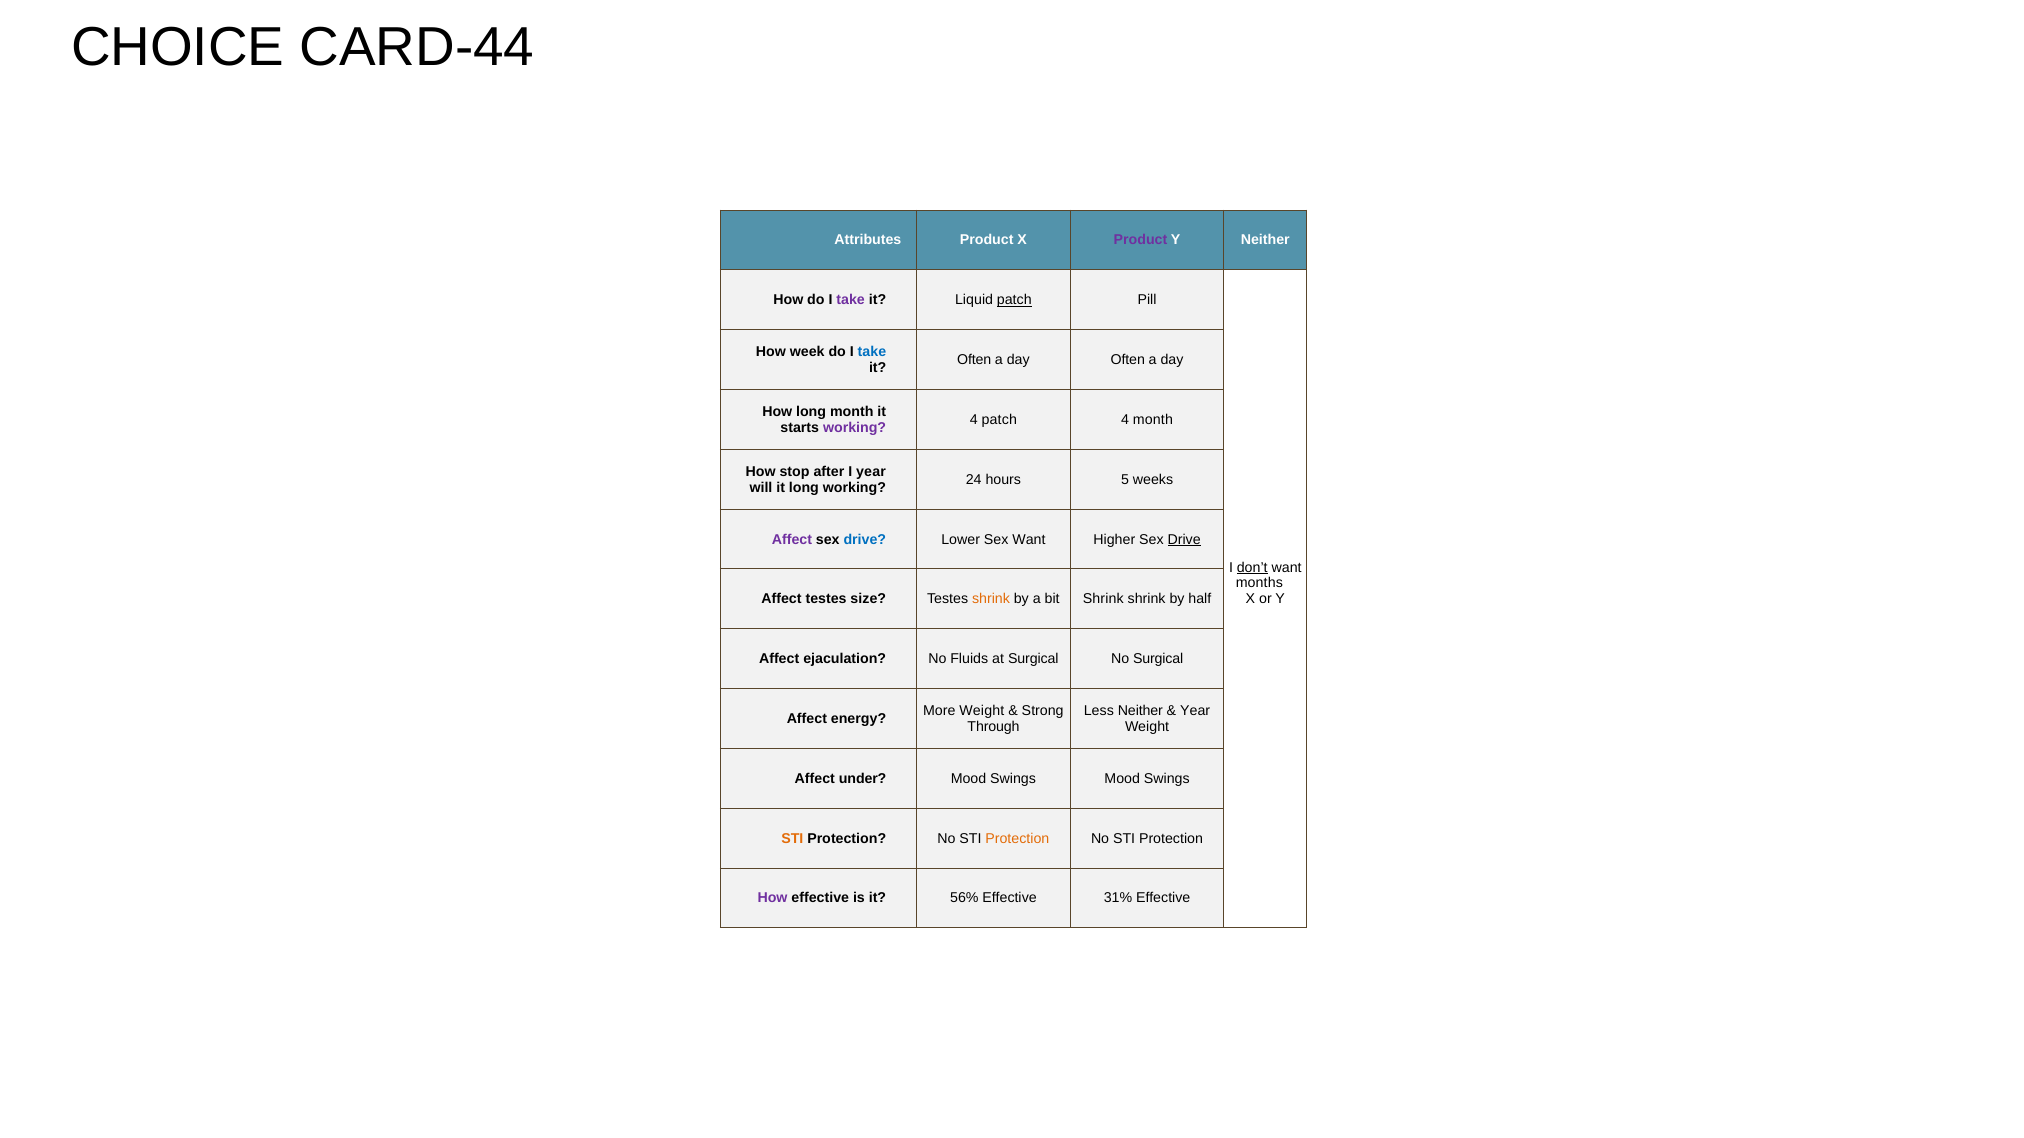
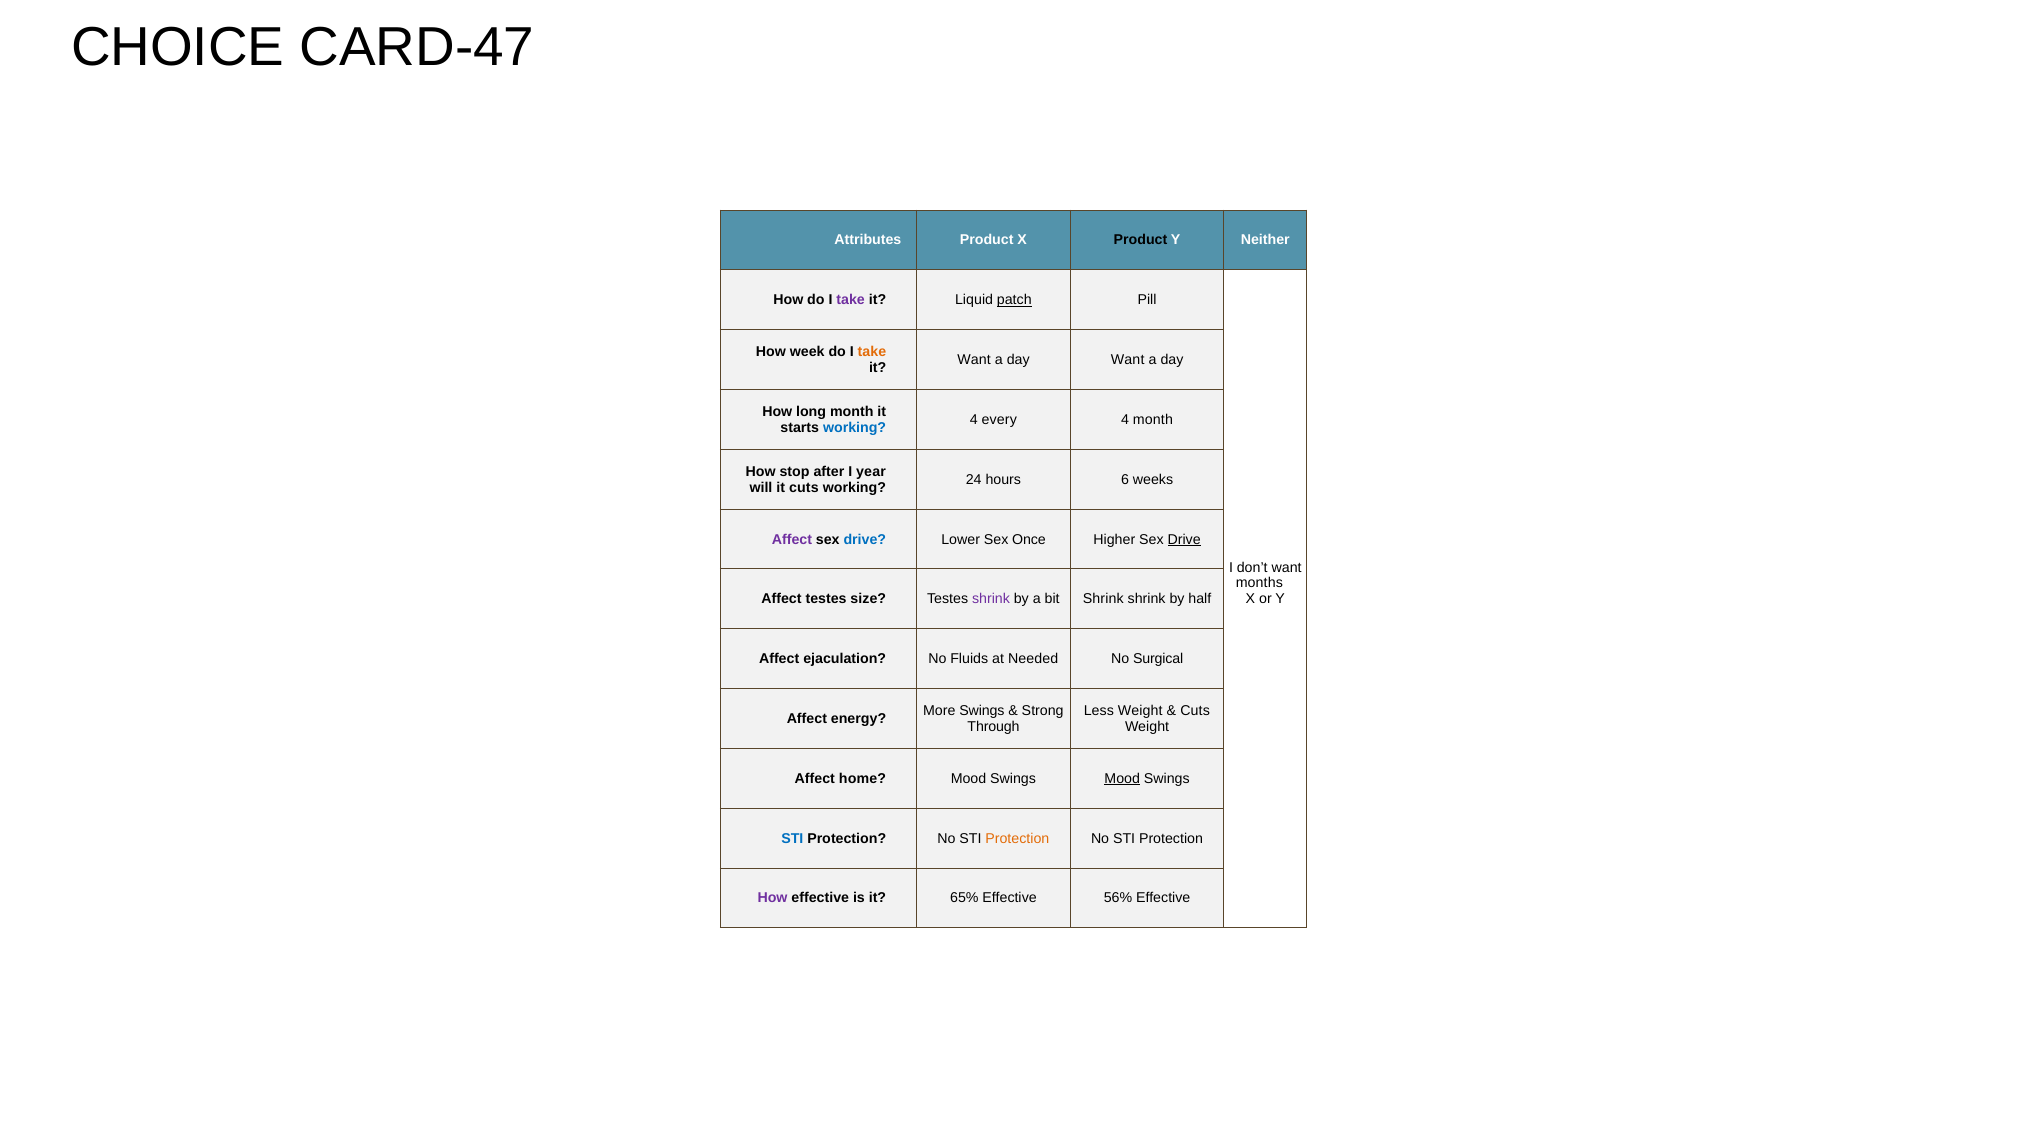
CARD-44: CARD-44 -> CARD-47
Product at (1140, 240) colour: purple -> black
take at (872, 352) colour: blue -> orange
Often at (974, 360): Often -> Want
day Often: Often -> Want
4 patch: patch -> every
working at (855, 428) colour: purple -> blue
5: 5 -> 6
it long: long -> cuts
Sex Want: Want -> Once
don’t underline: present -> none
shrink at (991, 599) colour: orange -> purple
at Surgical: Surgical -> Needed
More Weight: Weight -> Swings
Less Neither: Neither -> Weight
Year at (1195, 711): Year -> Cuts
under: under -> home
Mood at (1122, 779) underline: none -> present
STI at (792, 839) colour: orange -> blue
56%: 56% -> 65%
31%: 31% -> 56%
